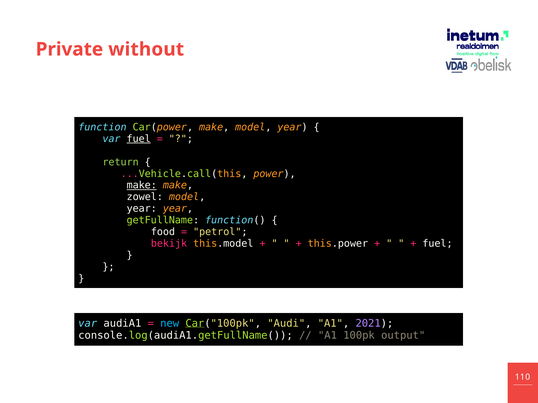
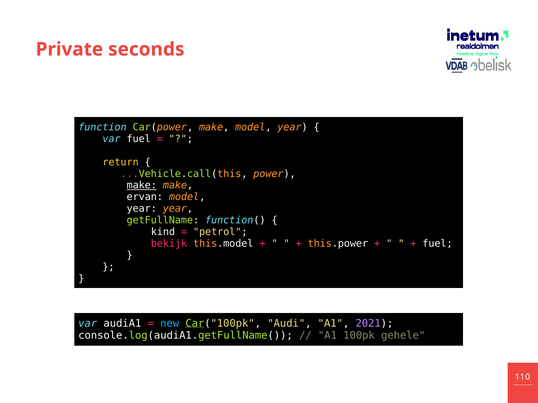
without: without -> seconds
fuel at (139, 139) underline: present -> none
return colour: light green -> yellow
zowel: zowel -> ervan
food: food -> kind
output: output -> gehele
